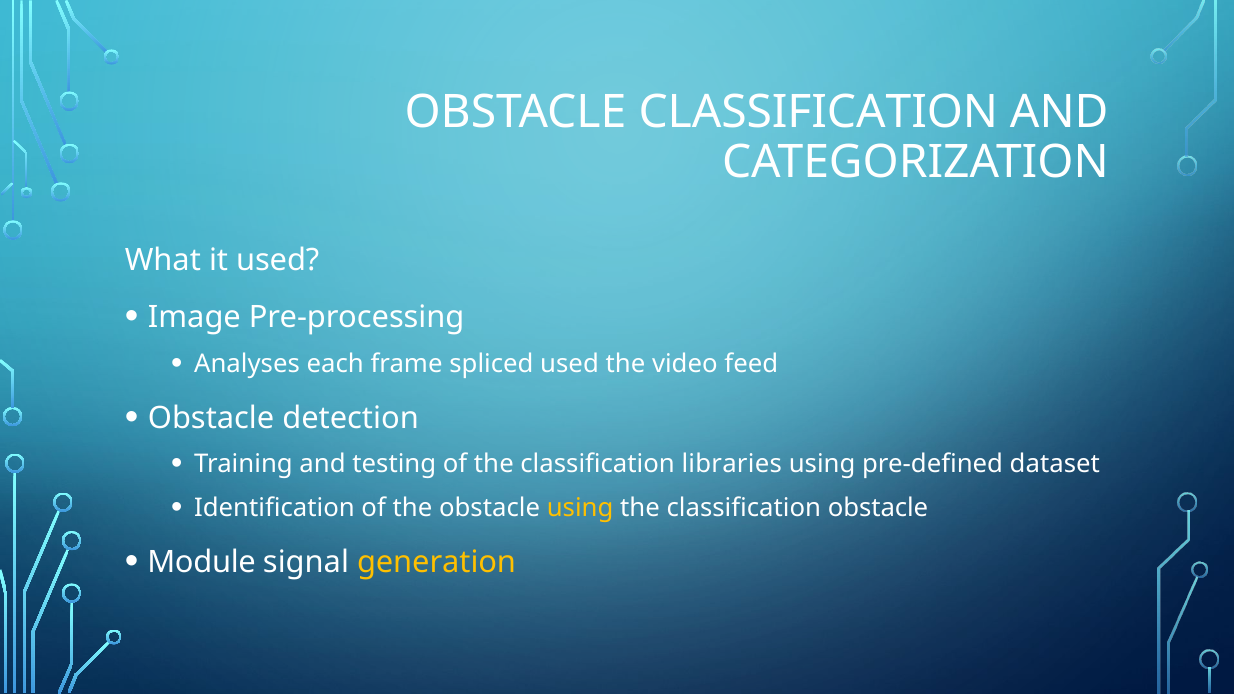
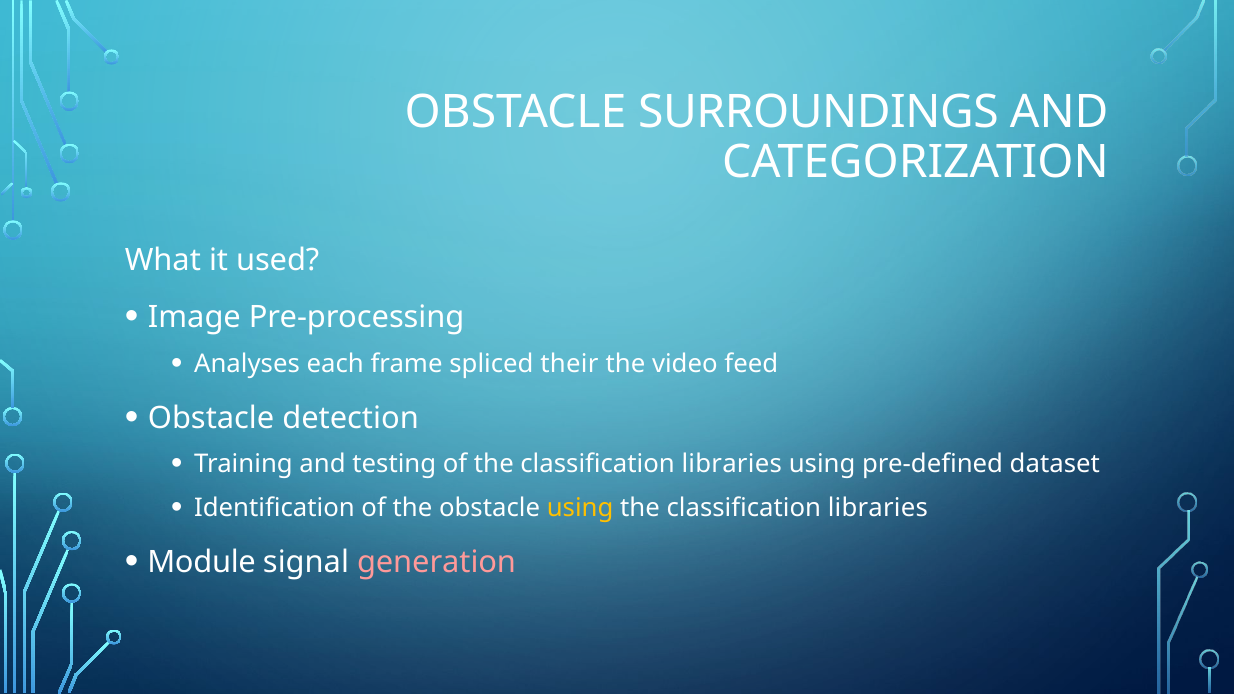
OBSTACLE CLASSIFICATION: CLASSIFICATION -> SURROUNDINGS
spliced used: used -> their
obstacle at (878, 508): obstacle -> libraries
generation colour: yellow -> pink
